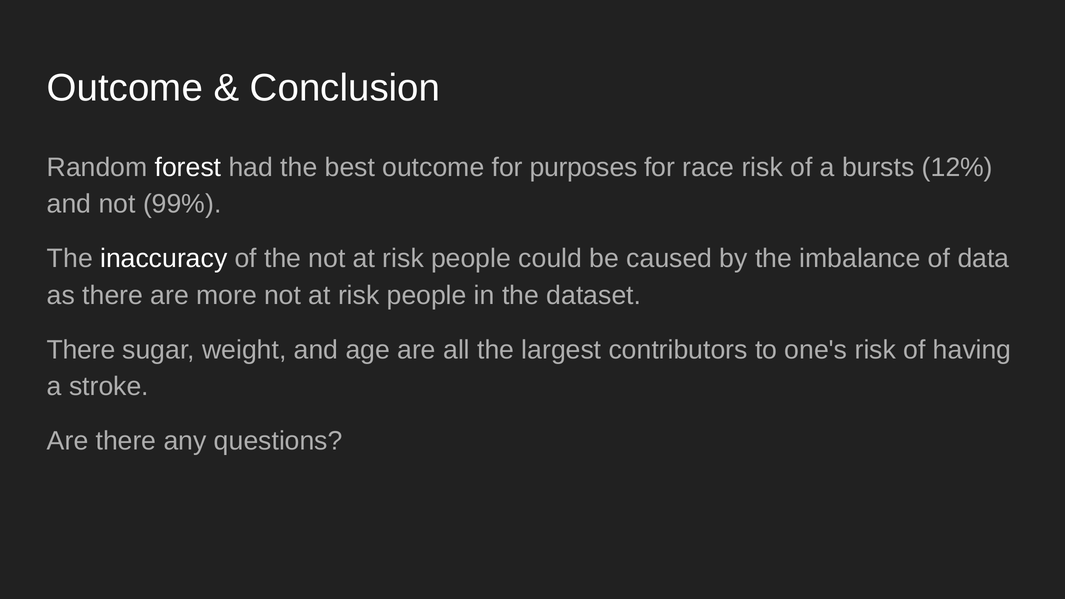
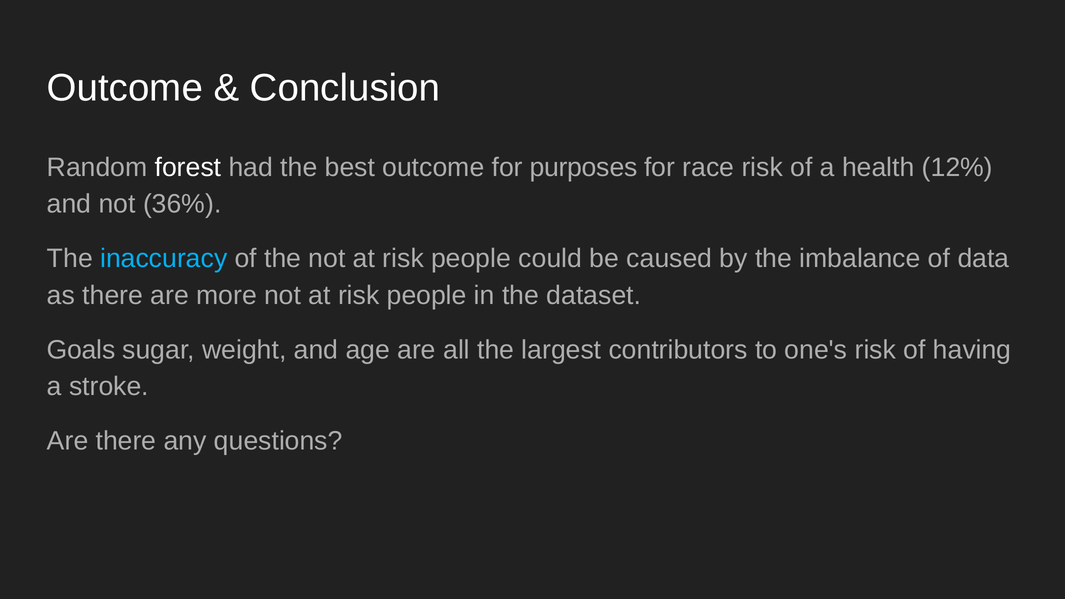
bursts: bursts -> health
99%: 99% -> 36%
inaccuracy colour: white -> light blue
There at (81, 350): There -> Goals
